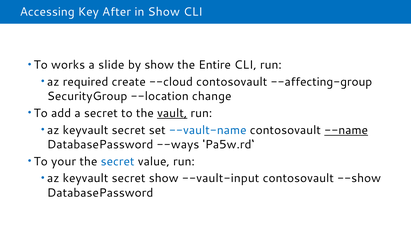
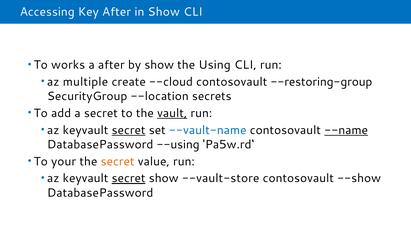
a slide: slide -> after
Entire: Entire -> Using
required: required -> multiple
--affecting-group: --affecting-group -> --restoring-group
change: change -> secrets
secret at (129, 130) underline: none -> present
--ways: --ways -> --using
secret at (118, 162) colour: blue -> orange
secret at (129, 179) underline: none -> present
--vault-input: --vault-input -> --vault-store
